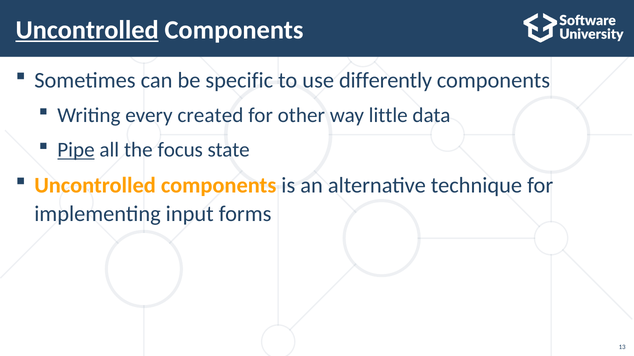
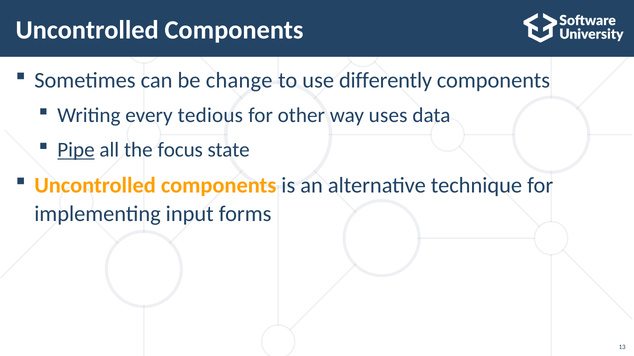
Uncontrolled at (87, 30) underline: present -> none
specific: specific -> change
created: created -> tedious
little: little -> uses
